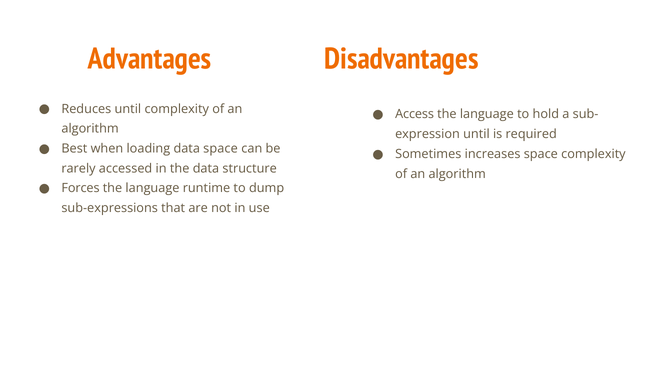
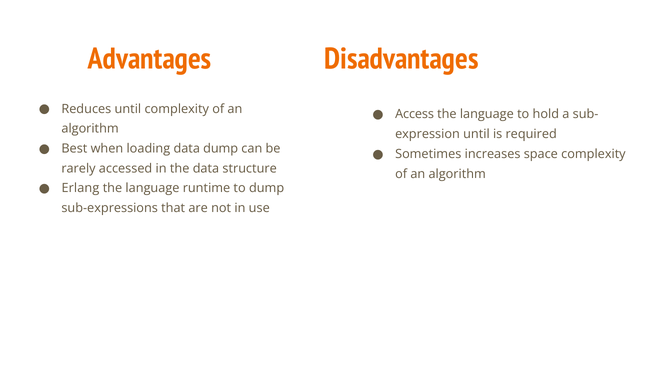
data space: space -> dump
Forces: Forces -> Erlang
